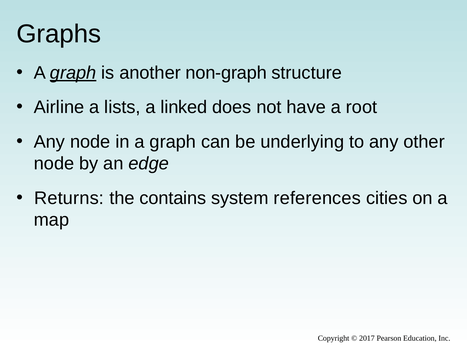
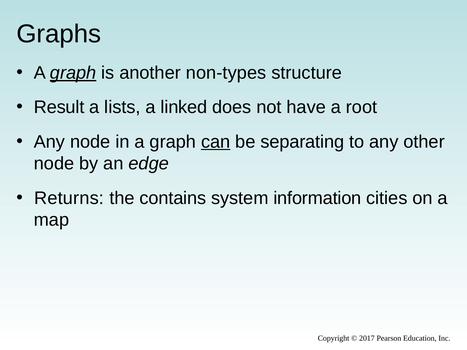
non-graph: non-graph -> non-types
Airline: Airline -> Result
can underline: none -> present
underlying: underlying -> separating
references: references -> information
